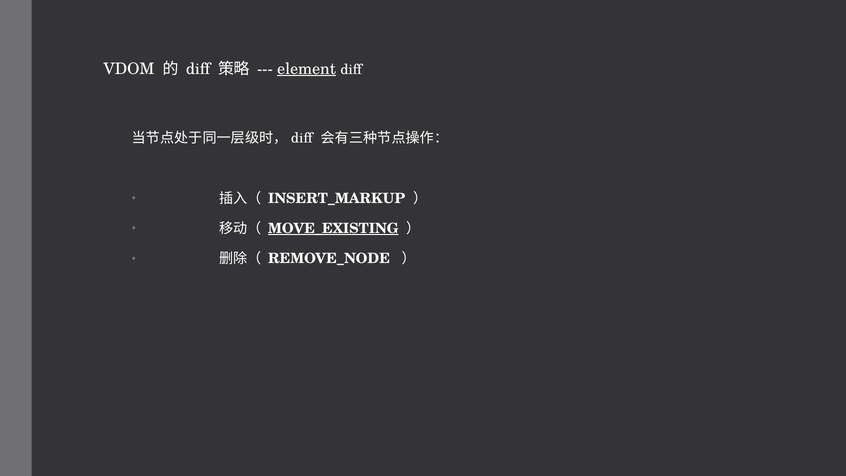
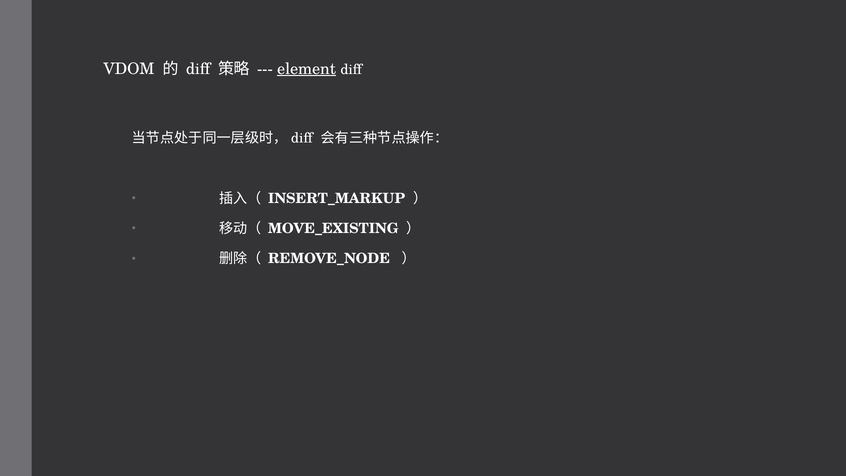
MOVE_EXISTING underline: present -> none
